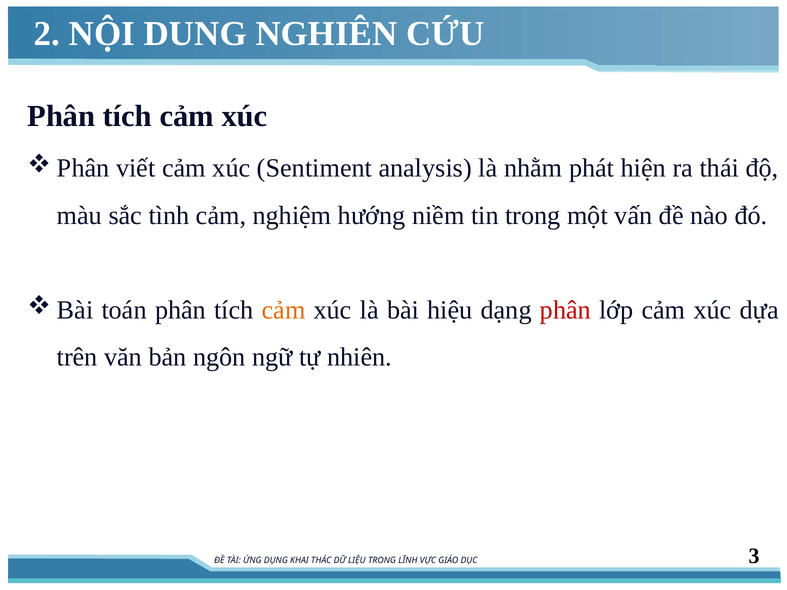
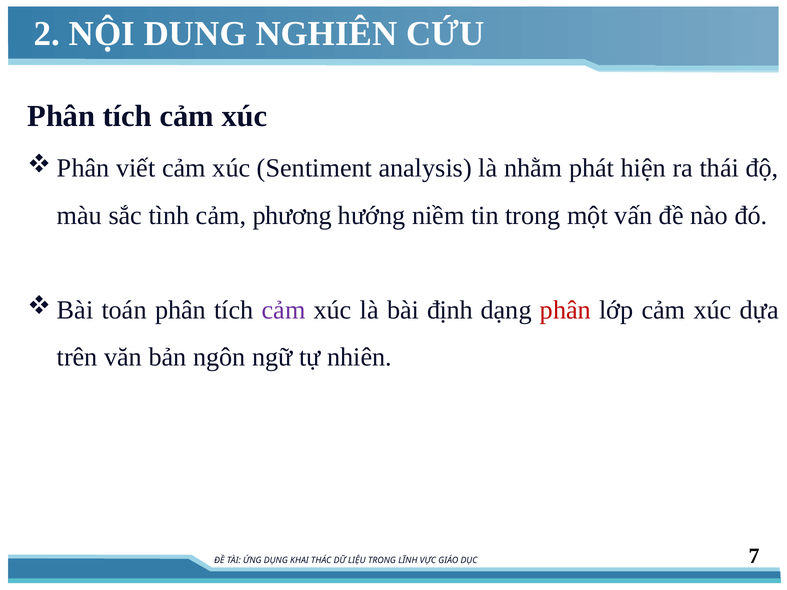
nghiệm: nghiệm -> phương
cảm at (284, 310) colour: orange -> purple
hiệu: hiệu -> định
3: 3 -> 7
